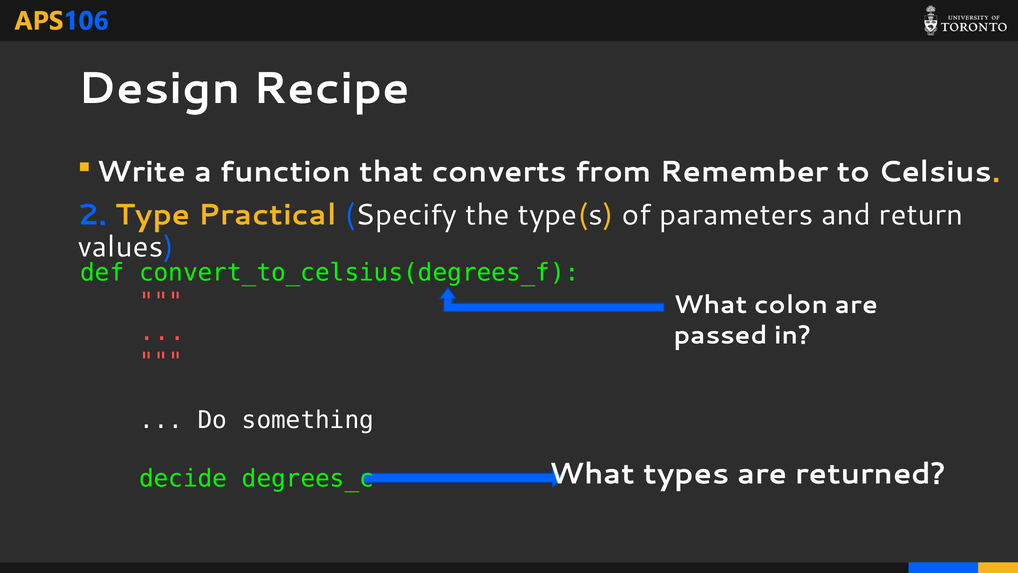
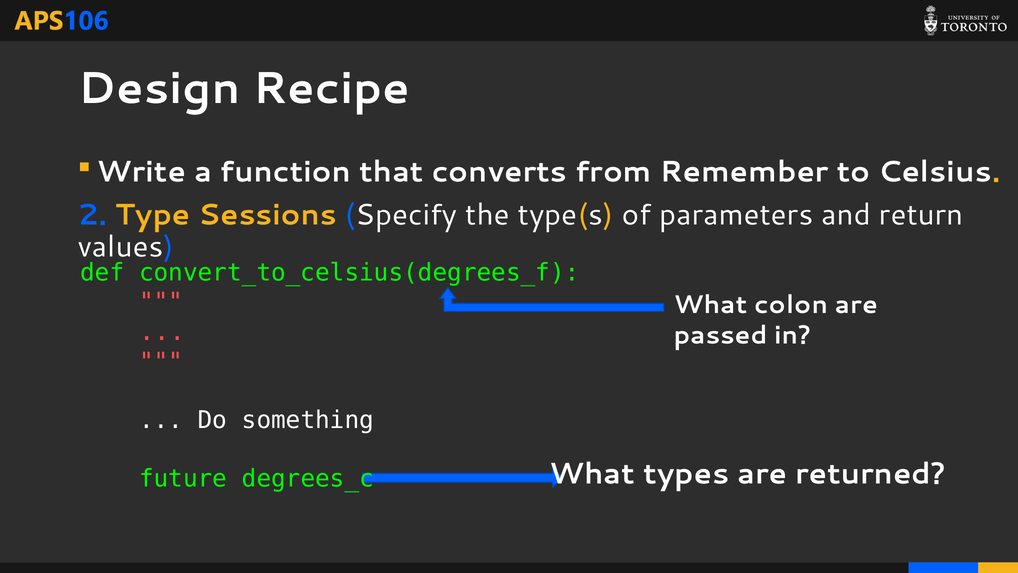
Practical: Practical -> Sessions
decide: decide -> future
